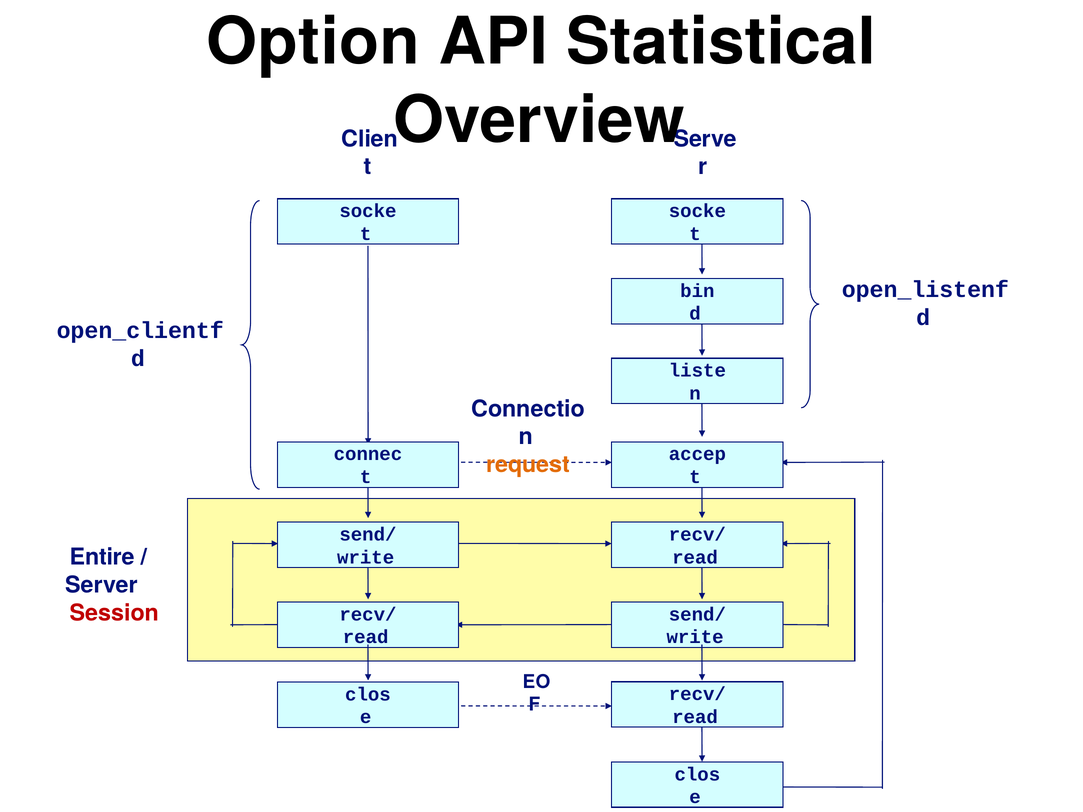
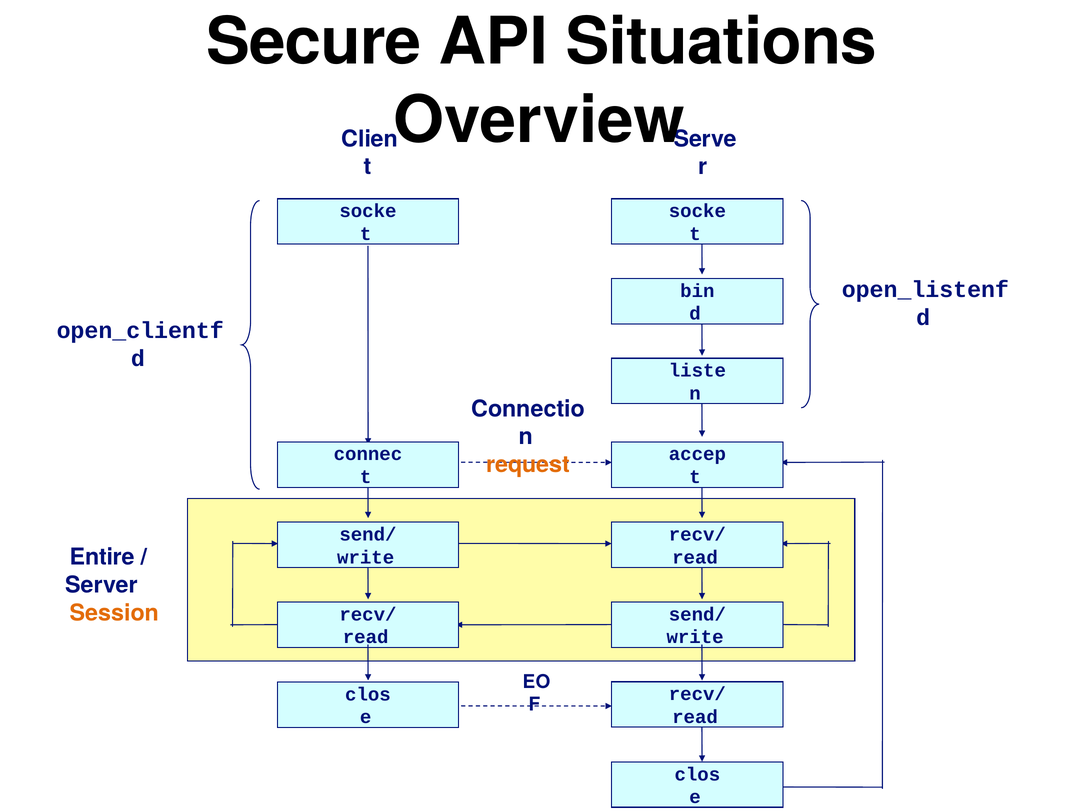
Option: Option -> Secure
Statistical: Statistical -> Situations
Session colour: red -> orange
